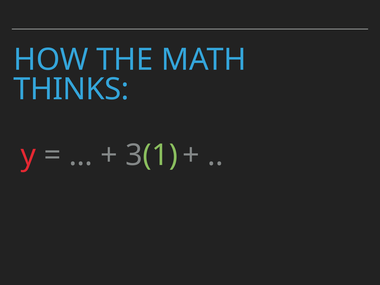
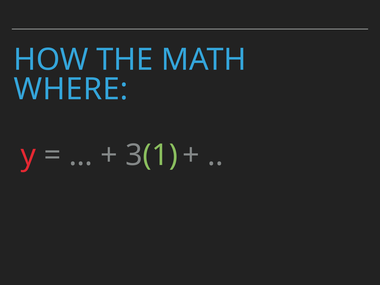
THINKS: THINKS -> WHERE
